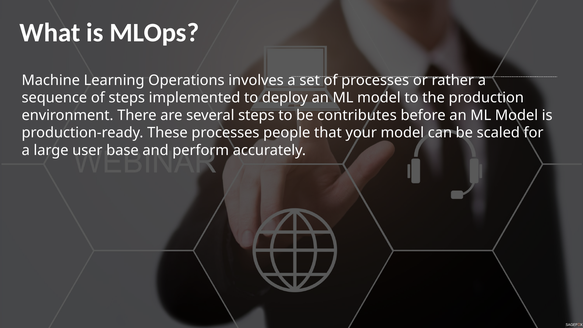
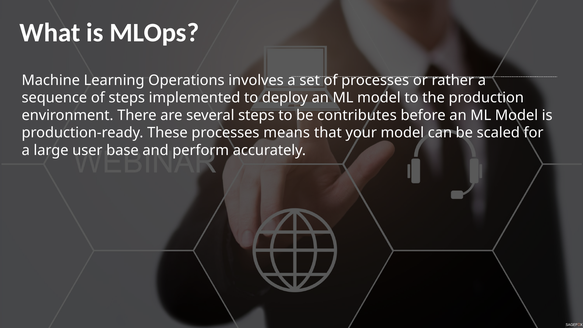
people: people -> means
